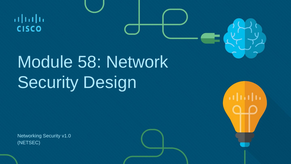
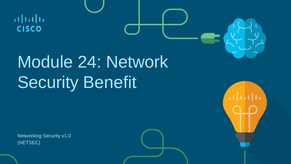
58: 58 -> 24
Design: Design -> Benefit
